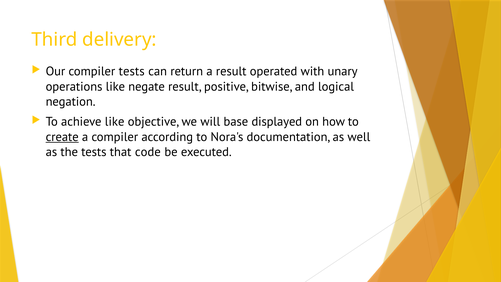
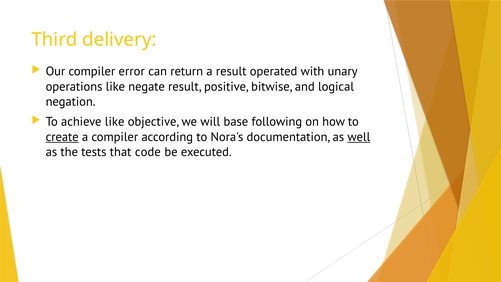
compiler tests: tests -> error
displayed: displayed -> following
well underline: none -> present
